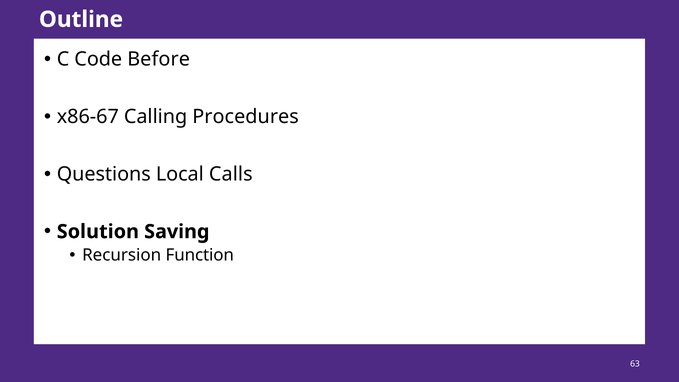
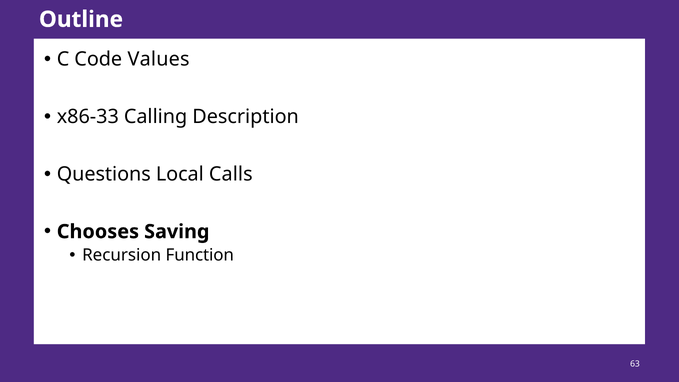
Before: Before -> Values
x86-67: x86-67 -> x86-33
Procedures: Procedures -> Description
Solution: Solution -> Chooses
